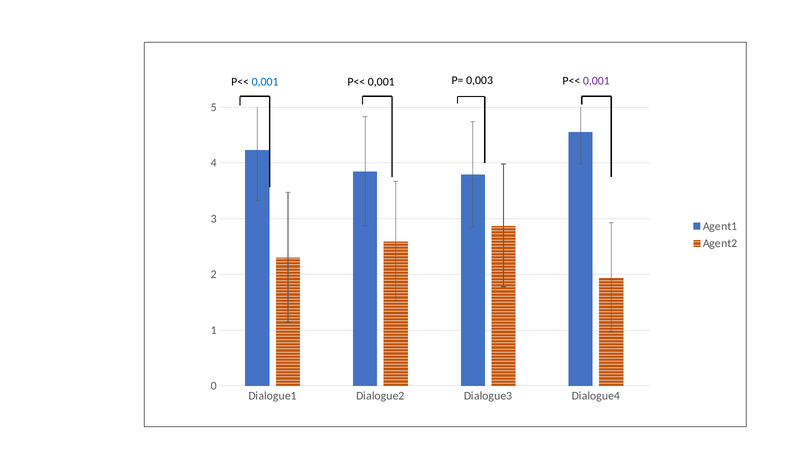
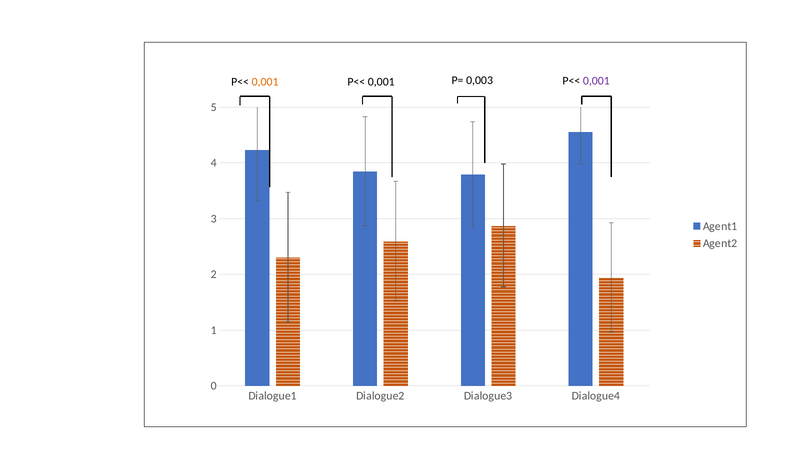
0,001 at (265, 82) colour: blue -> orange
